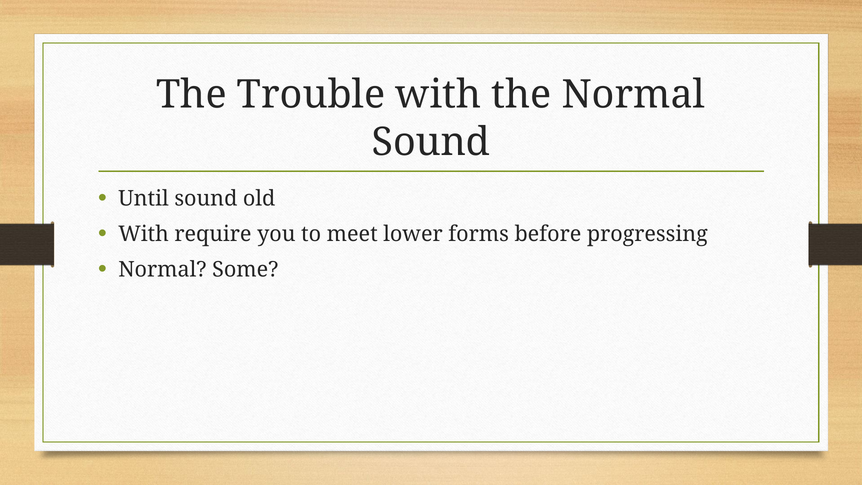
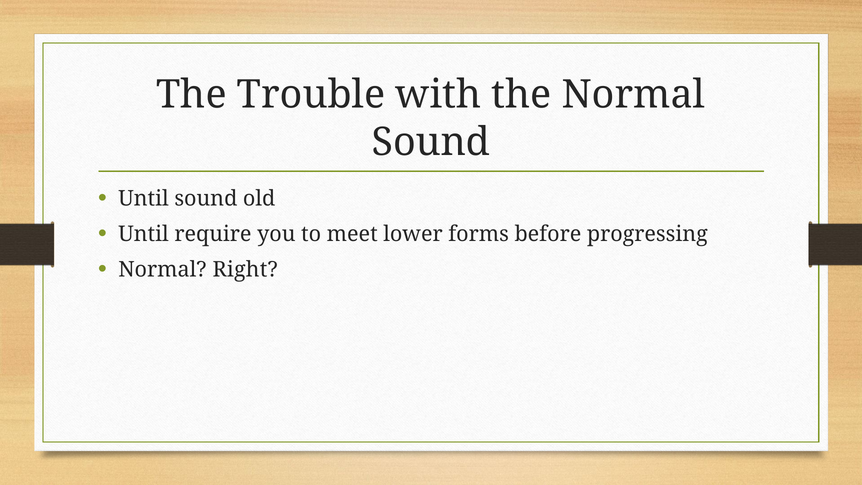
With at (144, 234): With -> Until
Some: Some -> Right
